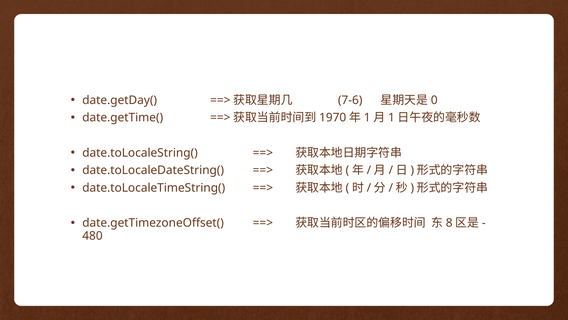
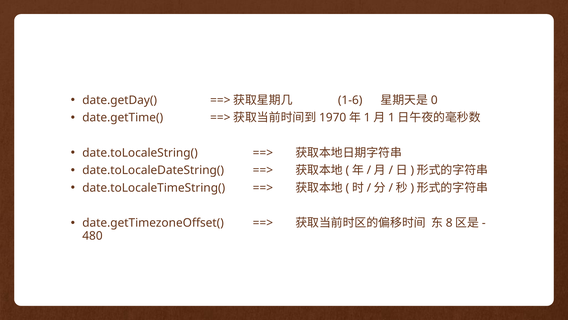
7-6: 7-6 -> 1-6
